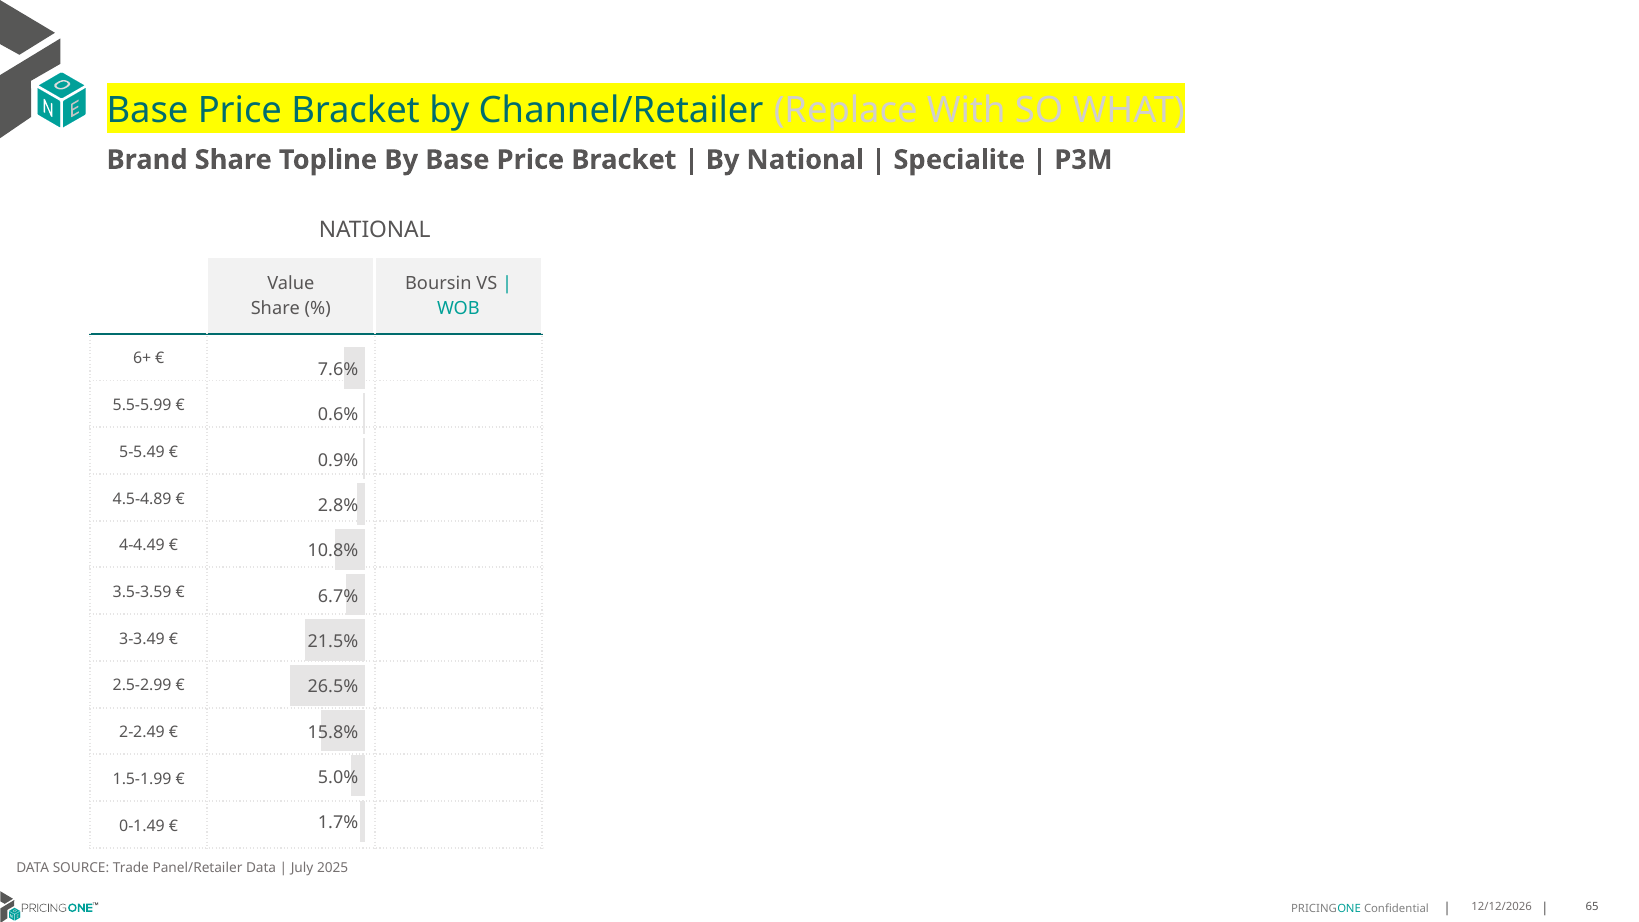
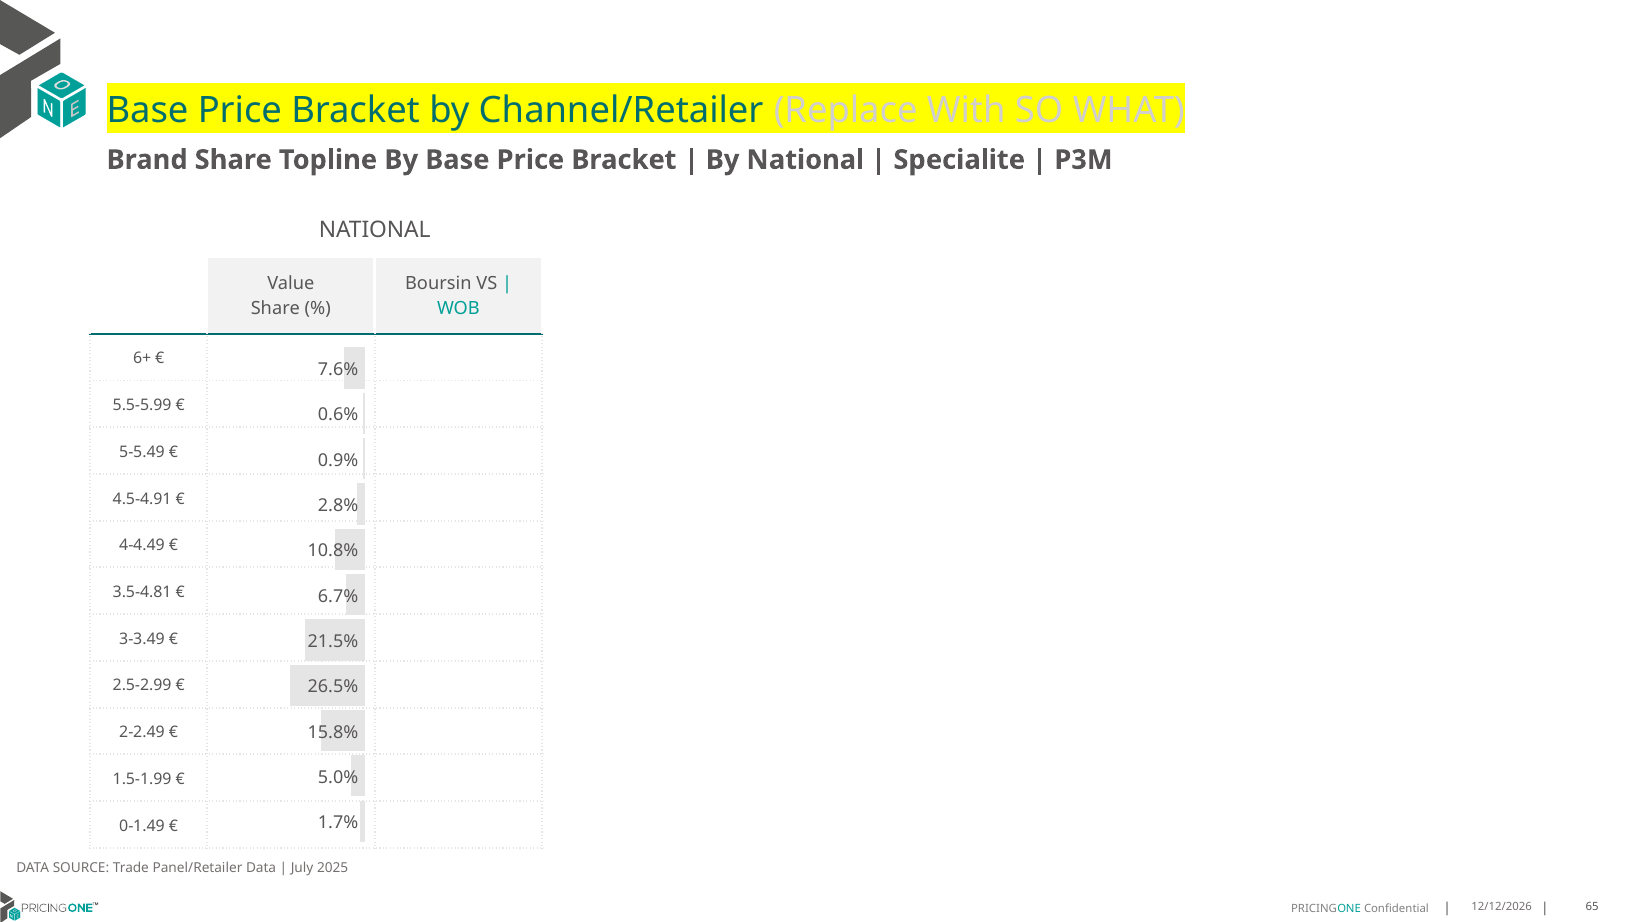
4.5-4.89: 4.5-4.89 -> 4.5-4.91
3.5-3.59: 3.5-3.59 -> 3.5-4.81
